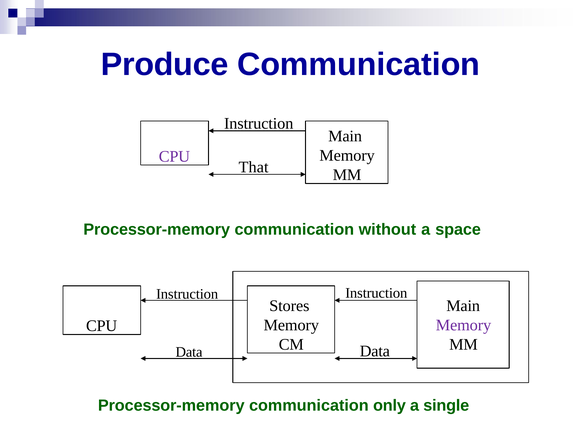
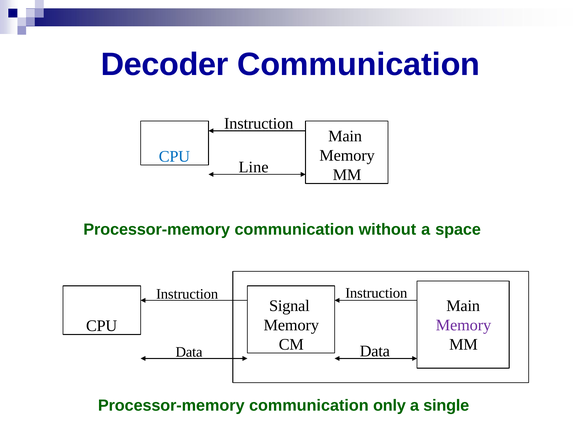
Produce: Produce -> Decoder
CPU at (174, 157) colour: purple -> blue
That: That -> Line
Stores: Stores -> Signal
